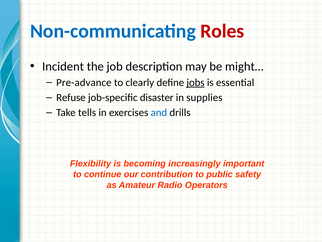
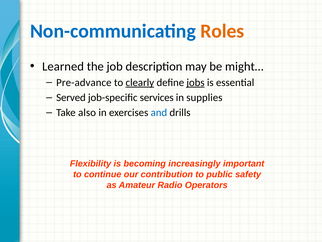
Roles colour: red -> orange
Incident: Incident -> Learned
clearly underline: none -> present
Refuse: Refuse -> Served
disaster: disaster -> services
tells: tells -> also
